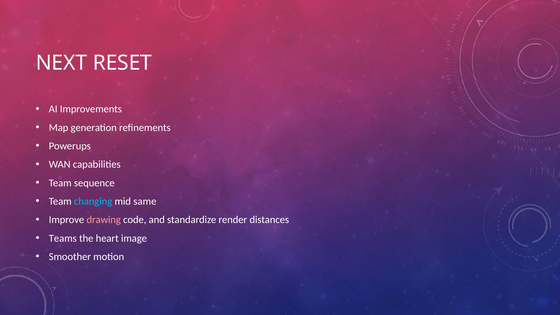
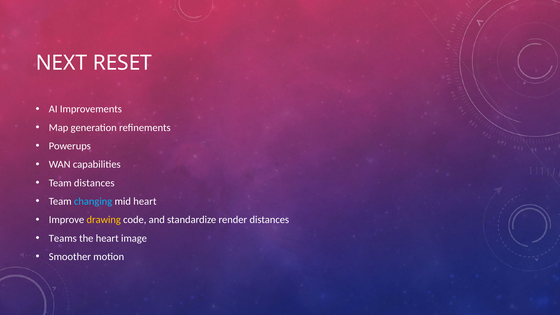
Team sequence: sequence -> distances
mid same: same -> heart
drawing colour: pink -> yellow
